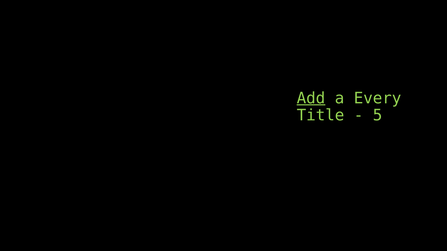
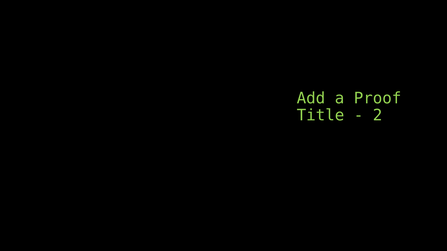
Add underline: present -> none
Every: Every -> Proof
5: 5 -> 2
